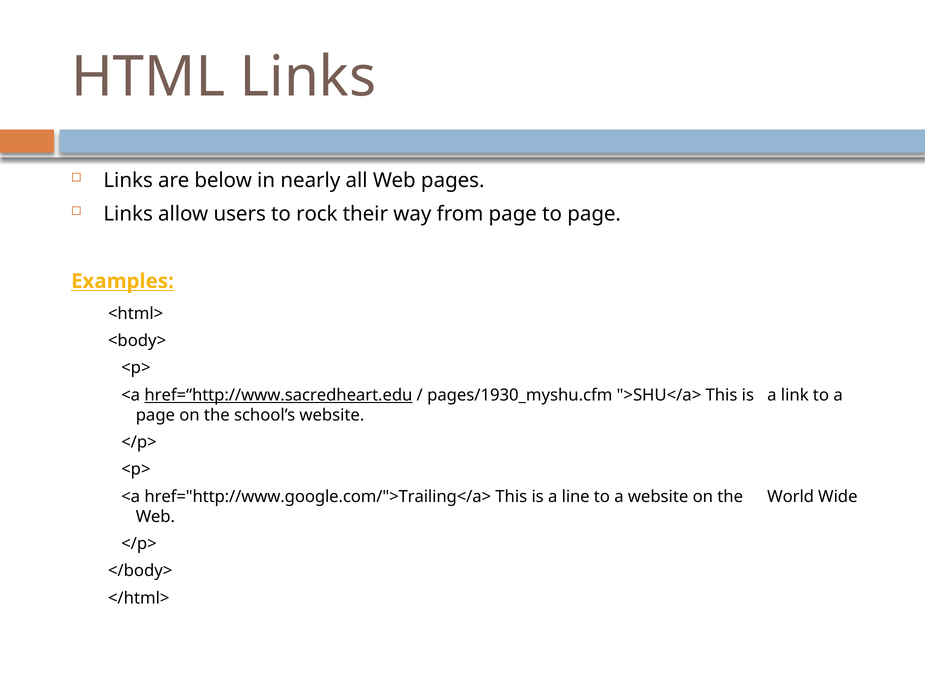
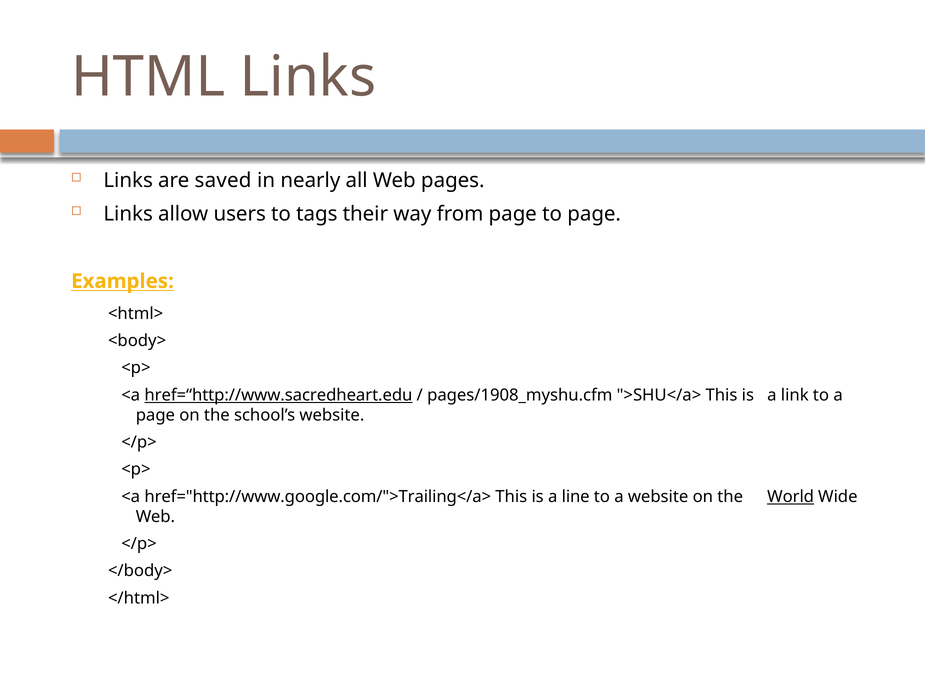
below: below -> saved
rock: rock -> tags
pages/1930_myshu.cfm: pages/1930_myshu.cfm -> pages/1908_myshu.cfm
World underline: none -> present
